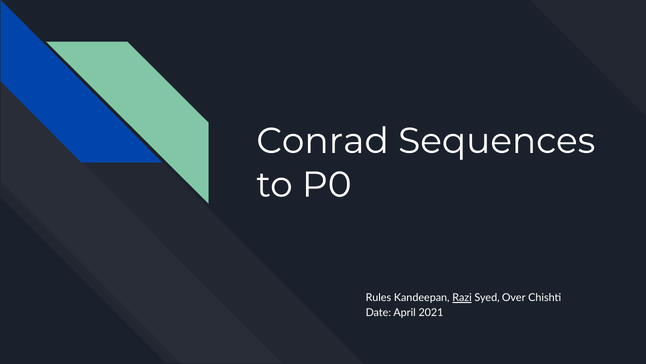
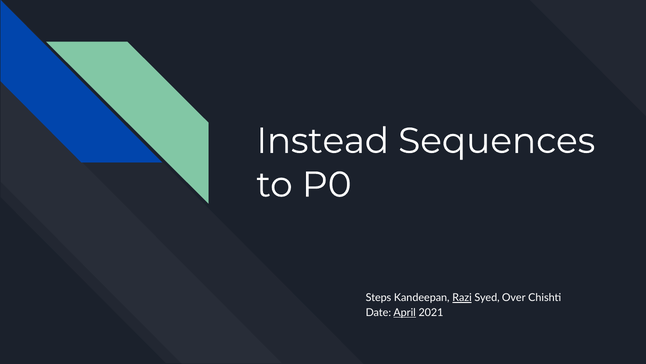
Conrad: Conrad -> Instead
Rules: Rules -> Steps
April underline: none -> present
